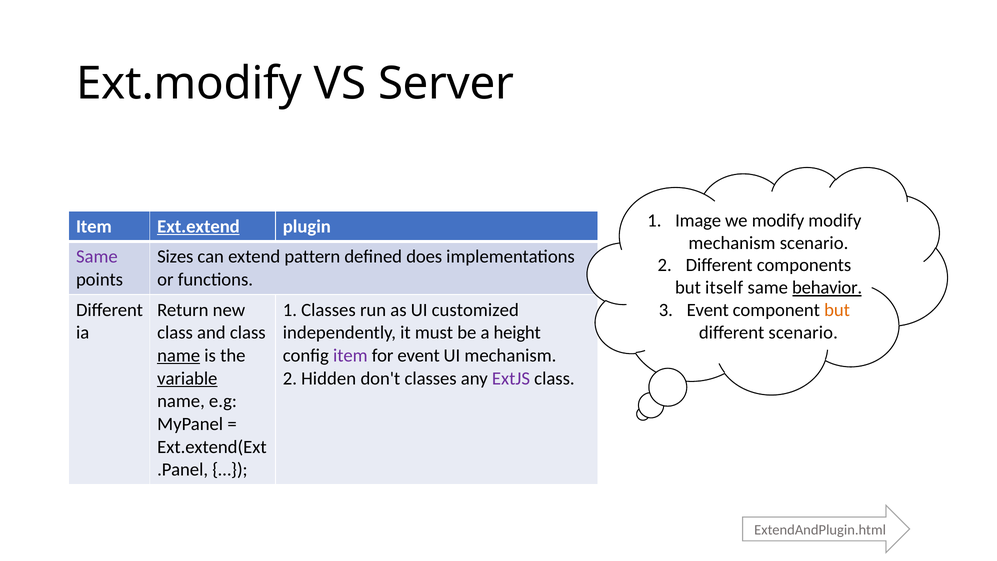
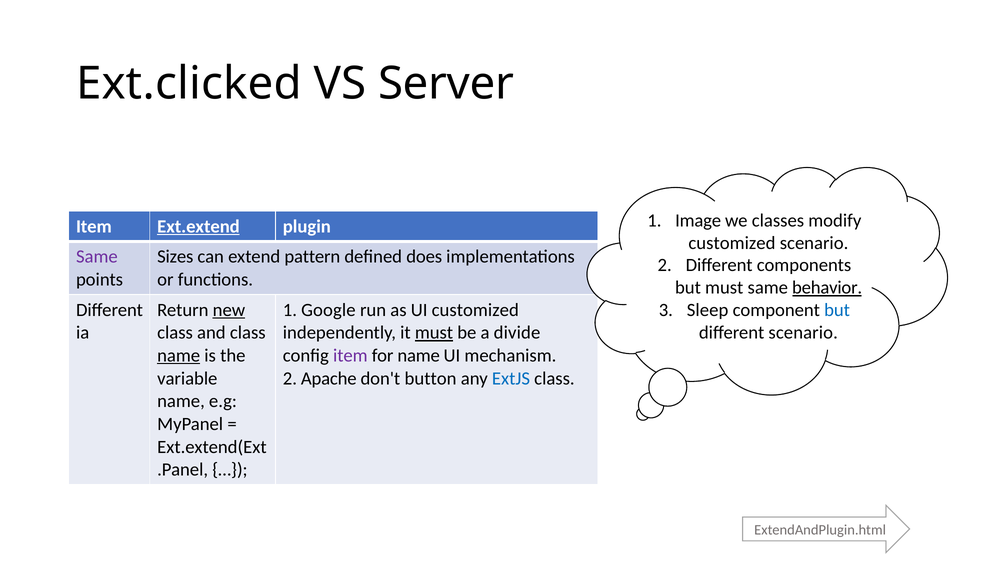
Ext.modify: Ext.modify -> Ext.clicked
we modify: modify -> classes
mechanism at (732, 243): mechanism -> customized
but itself: itself -> must
new underline: none -> present
1 Classes: Classes -> Google
Event at (708, 310): Event -> Sleep
but at (837, 310) colour: orange -> blue
must at (434, 333) underline: none -> present
height: height -> divide
for event: event -> name
variable underline: present -> none
Hidden: Hidden -> Apache
don't classes: classes -> button
ExtJS colour: purple -> blue
